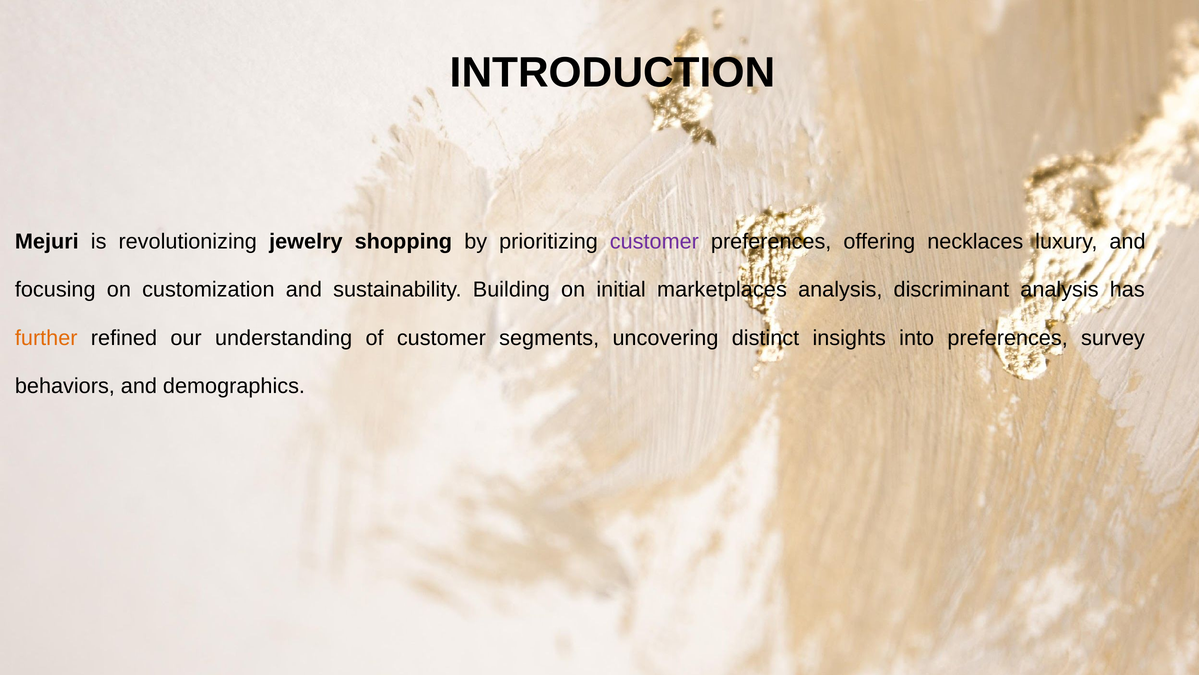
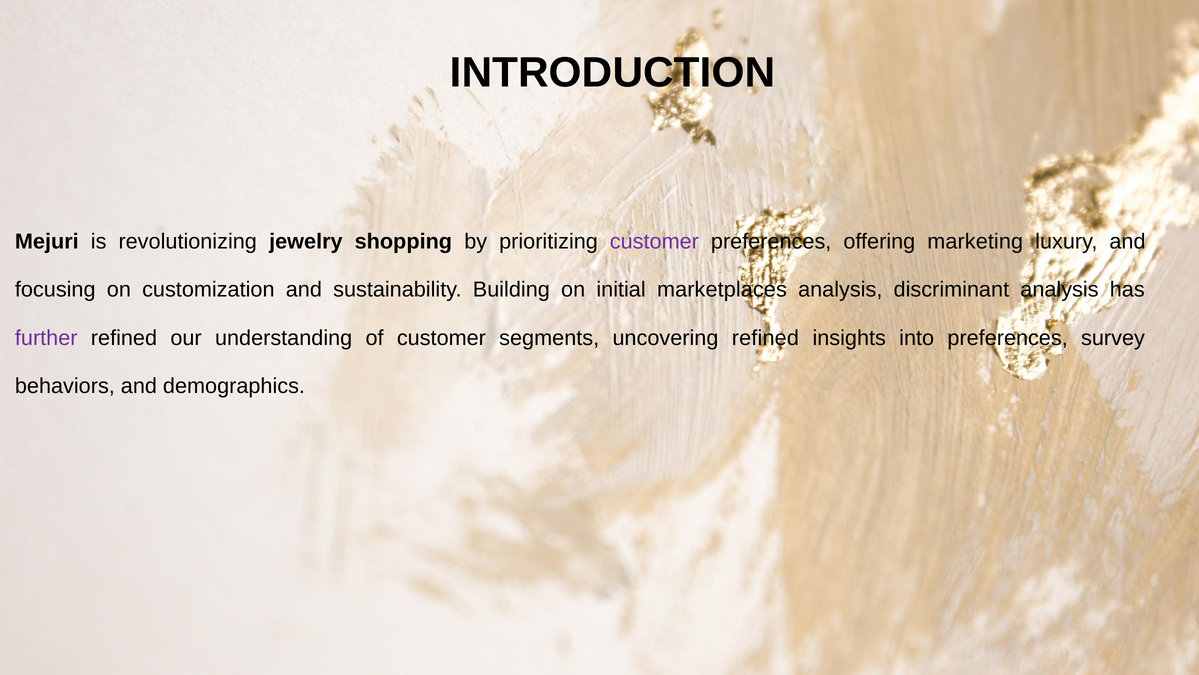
necklaces: necklaces -> marketing
further colour: orange -> purple
uncovering distinct: distinct -> refined
